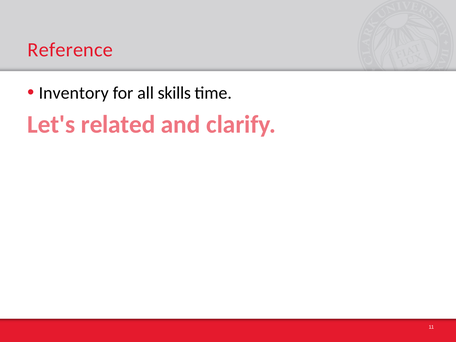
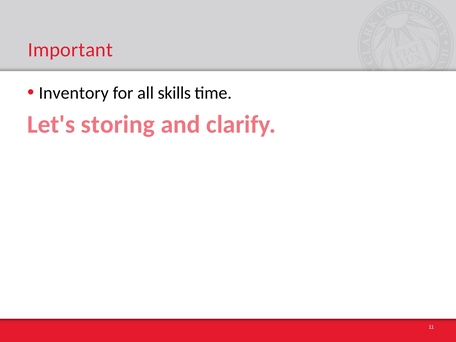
Reference: Reference -> Important
related: related -> storing
